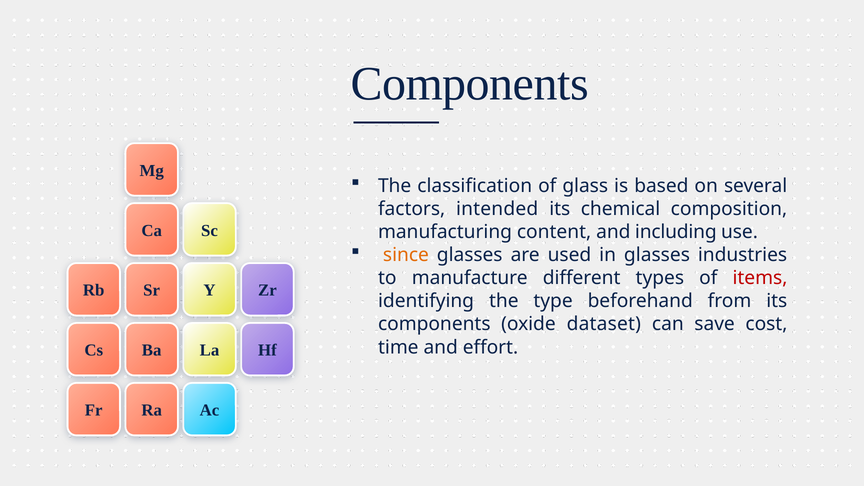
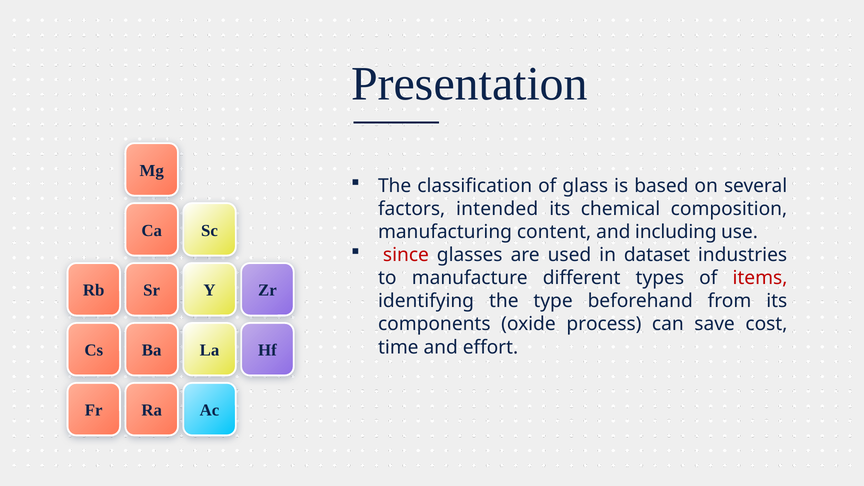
Components at (470, 84): Components -> Presentation
since colour: orange -> red
in glasses: glasses -> dataset
dataset: dataset -> process
